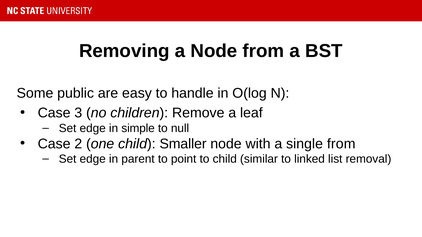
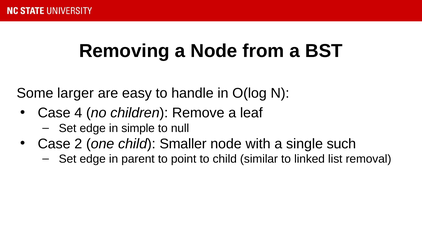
public: public -> larger
3: 3 -> 4
single from: from -> such
